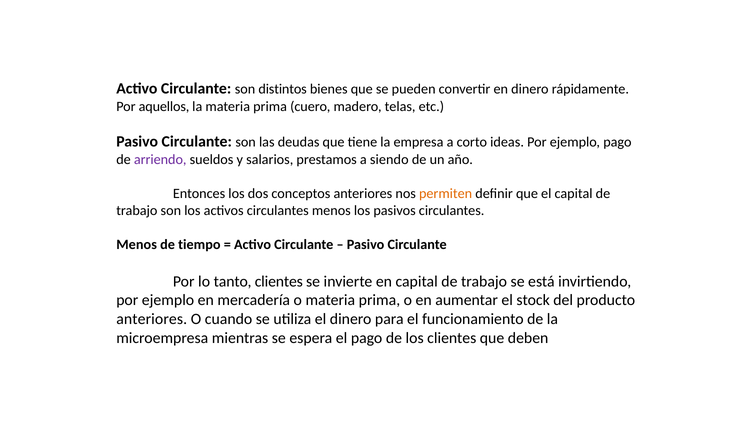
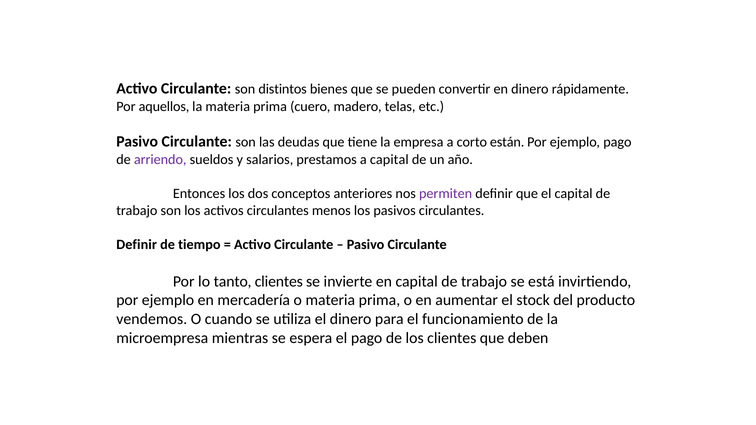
ideas: ideas -> están
a siendo: siendo -> capital
permiten colour: orange -> purple
Menos at (137, 245): Menos -> Definir
anteriores at (152, 319): anteriores -> vendemos
